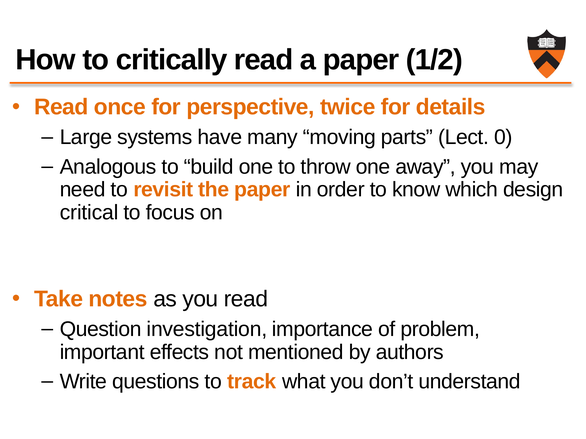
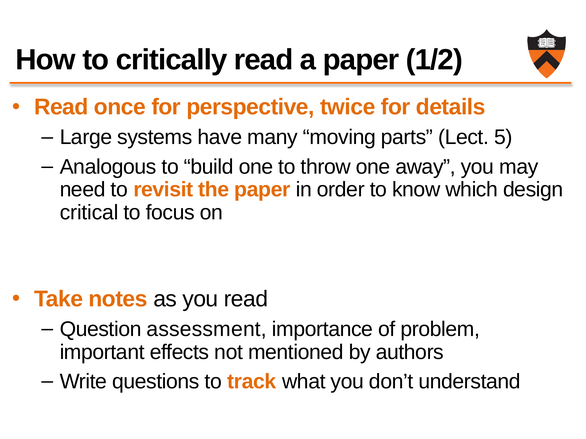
0: 0 -> 5
investigation: investigation -> assessment
